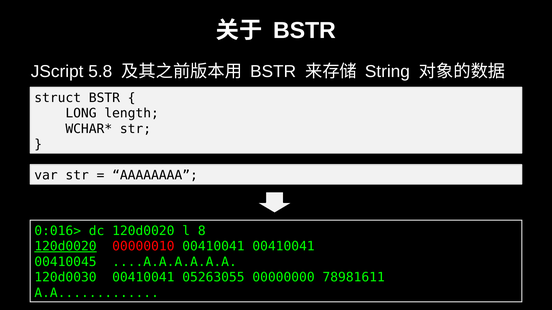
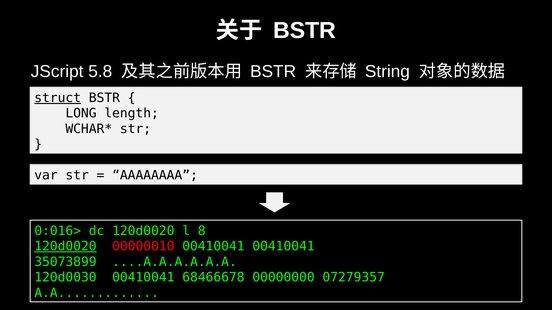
struct underline: none -> present
00410045: 00410045 -> 35073899
05263055: 05263055 -> 68466678
78981611: 78981611 -> 07279357
